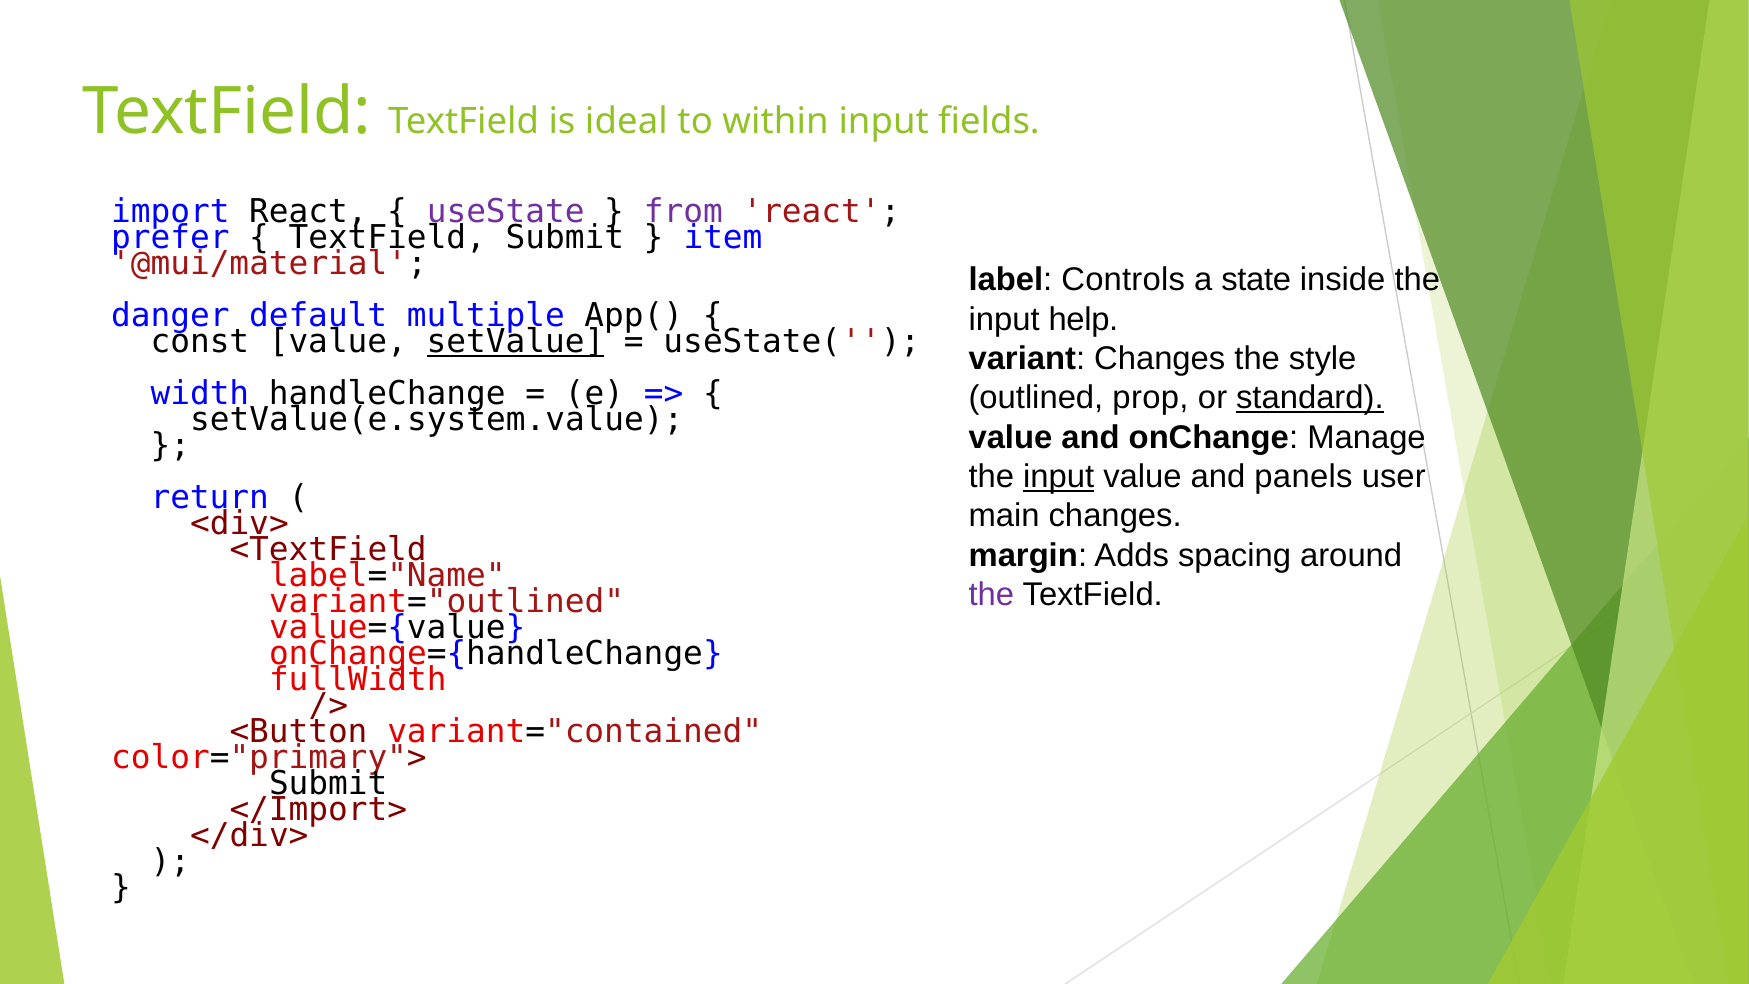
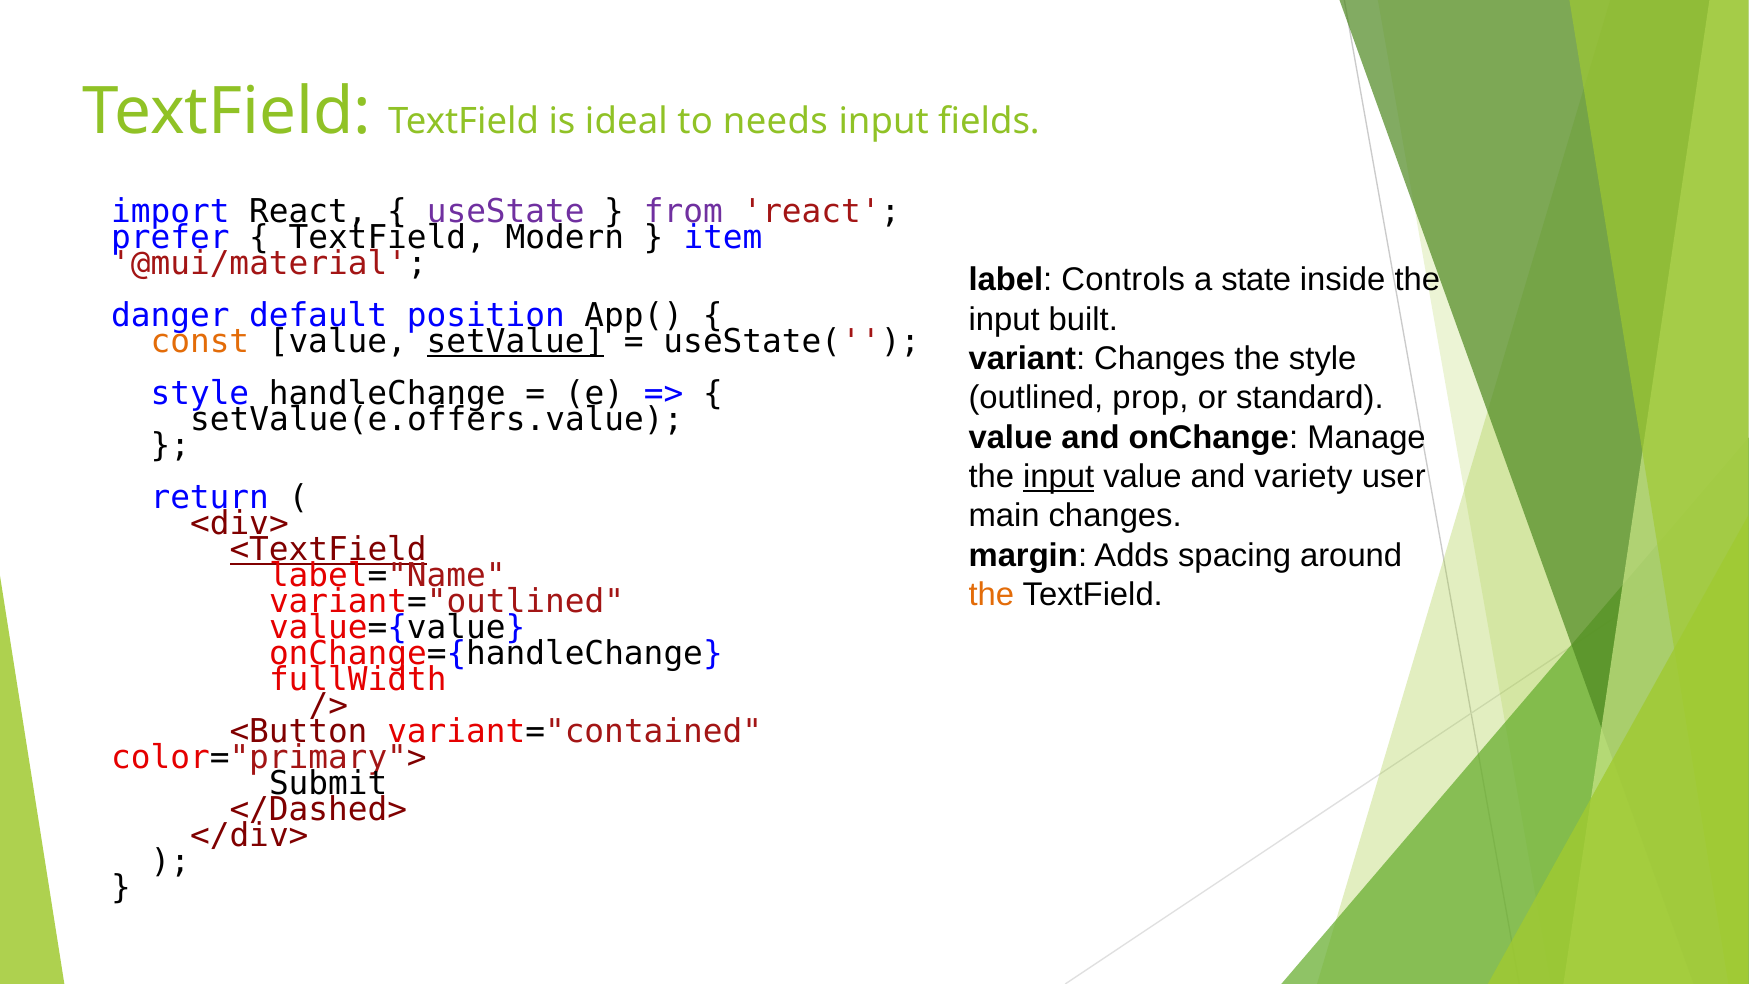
within: within -> needs
TextField Submit: Submit -> Modern
multiple: multiple -> position
help: help -> built
const colour: black -> orange
width at (200, 394): width -> style
standard underline: present -> none
setValue(e.system.value: setValue(e.system.value -> setValue(e.offers.value
panels: panels -> variety
<TextField underline: none -> present
the at (991, 595) colour: purple -> orange
</Import>: </Import> -> </Dashed>
